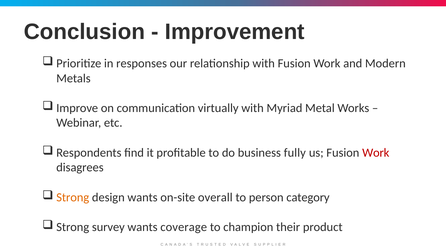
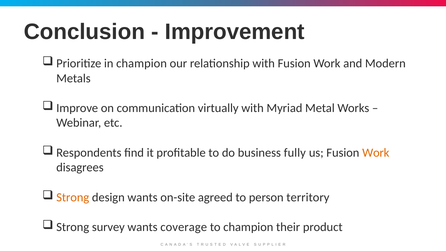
in responses: responses -> champion
Work at (376, 153) colour: red -> orange
overall: overall -> agreed
category: category -> territory
